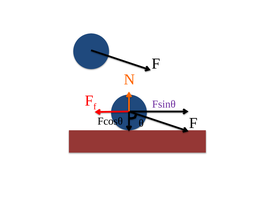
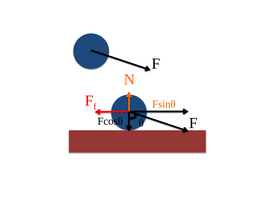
Fsinθ colour: purple -> orange
